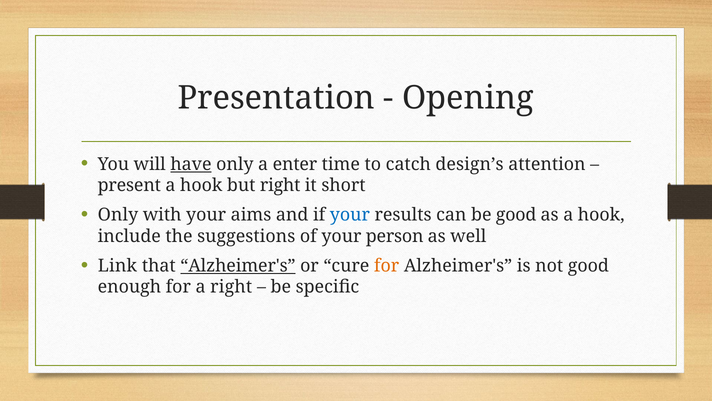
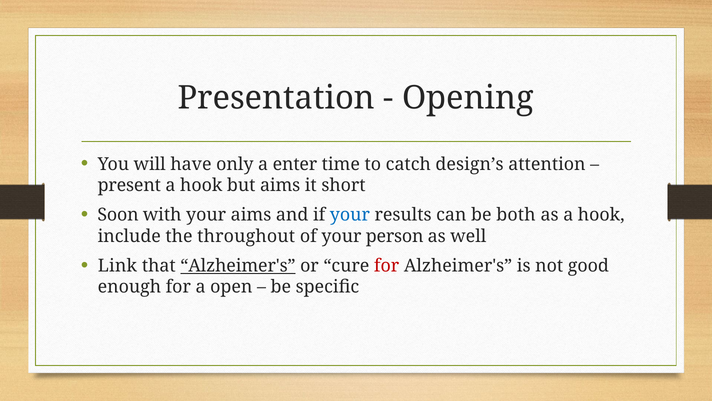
have underline: present -> none
but right: right -> aims
Only at (118, 215): Only -> Soon
be good: good -> both
suggestions: suggestions -> throughout
for at (387, 265) colour: orange -> red
a right: right -> open
